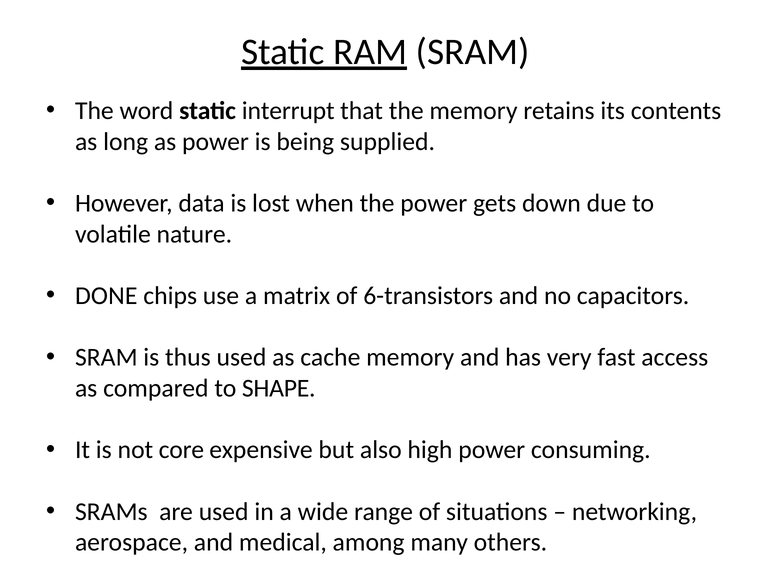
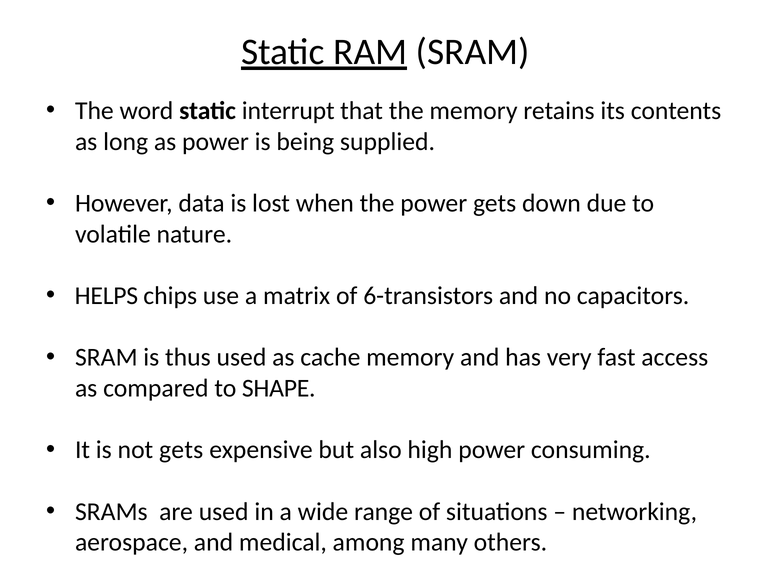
DONE: DONE -> HELPS
not core: core -> gets
